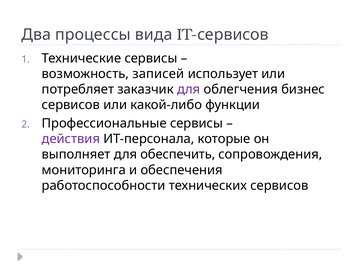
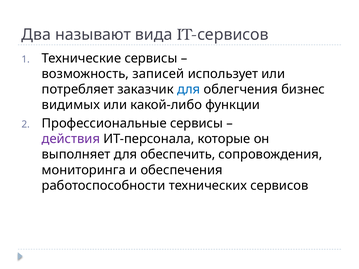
процессы: процессы -> называют
для at (189, 89) colour: purple -> blue
сервисов at (71, 105): сервисов -> видимых
